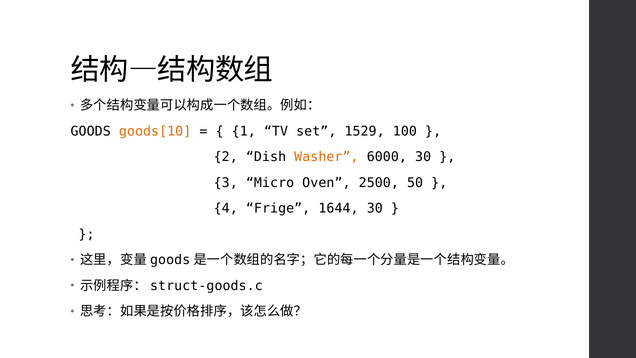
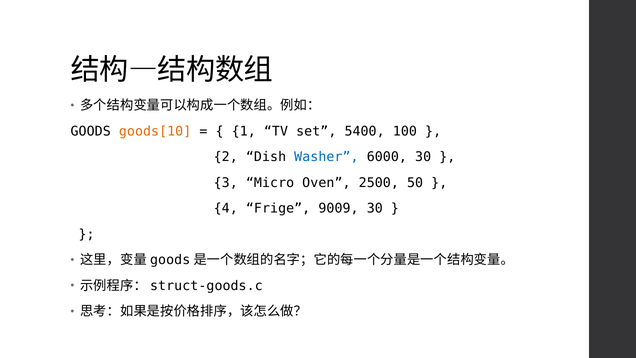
1529: 1529 -> 5400
Washer colour: orange -> blue
1644: 1644 -> 9009
